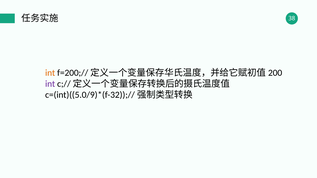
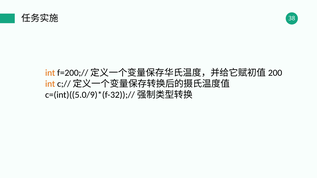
int at (50, 84) colour: purple -> orange
